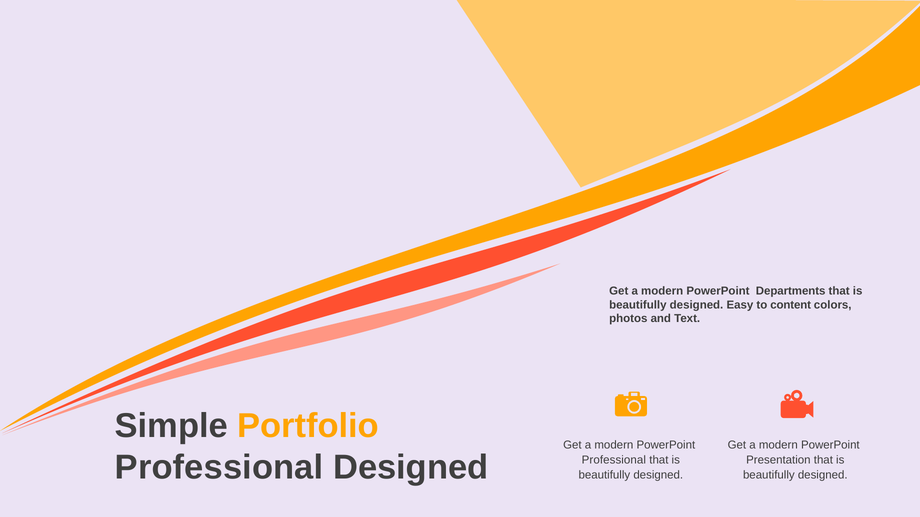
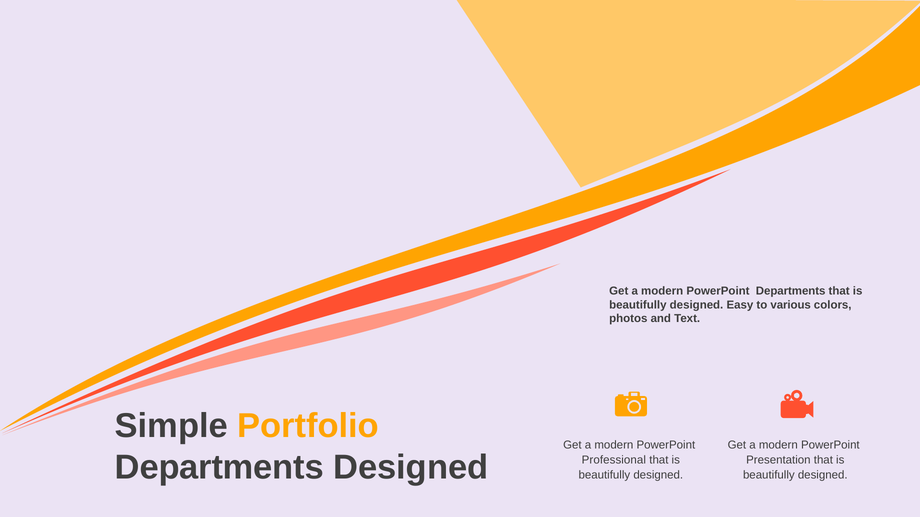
content: content -> various
Professional at (219, 468): Professional -> Departments
